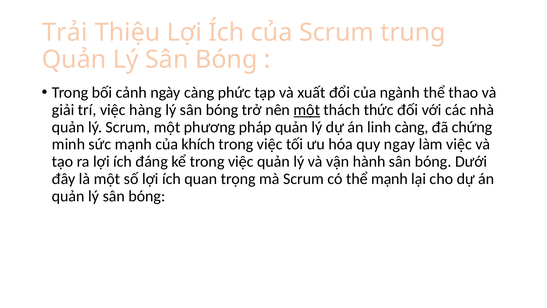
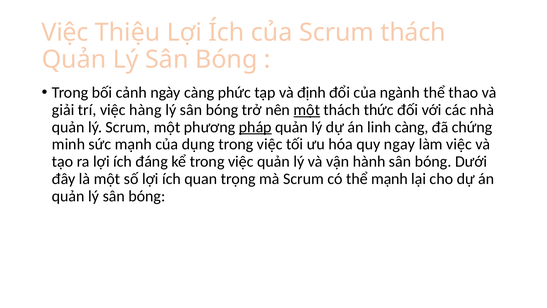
Trải at (65, 32): Trải -> Việc
Scrum trung: trung -> thách
xuất: xuất -> định
pháp underline: none -> present
khích: khích -> dụng
